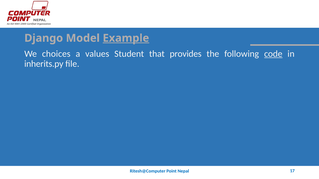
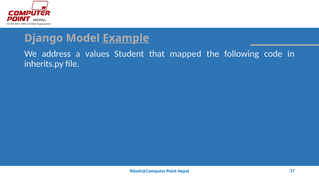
choices: choices -> address
provides: provides -> mapped
code underline: present -> none
